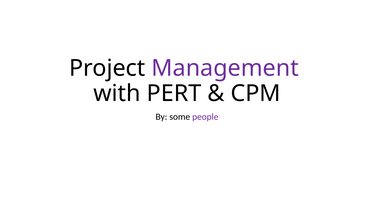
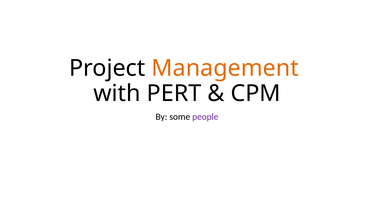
Management colour: purple -> orange
